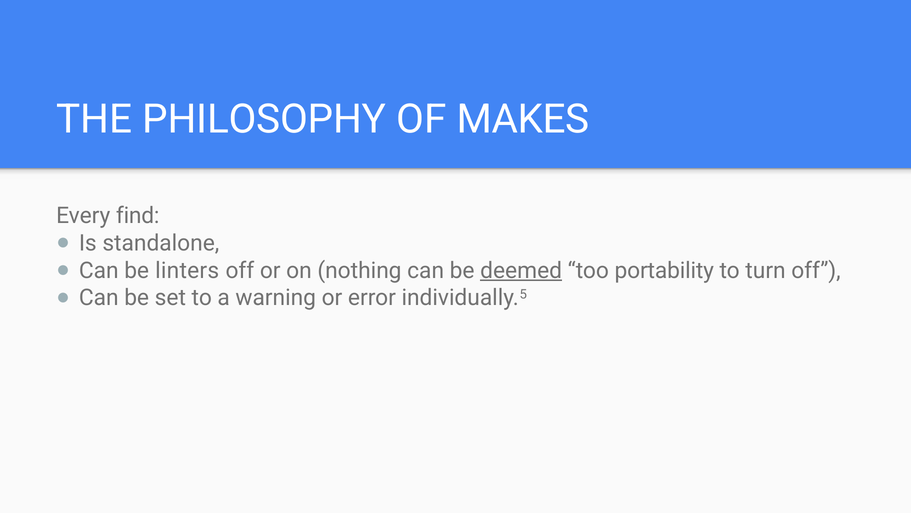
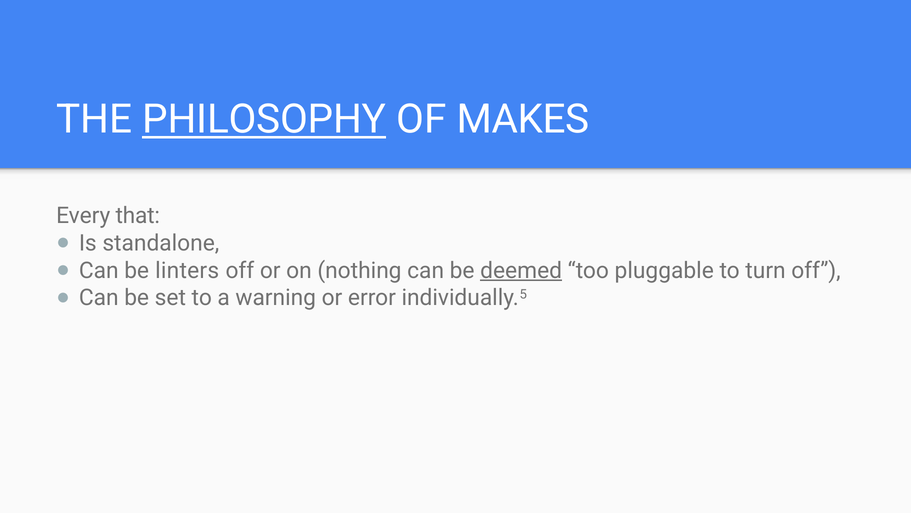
PHILOSOPHY underline: none -> present
find: find -> that
portability: portability -> pluggable
